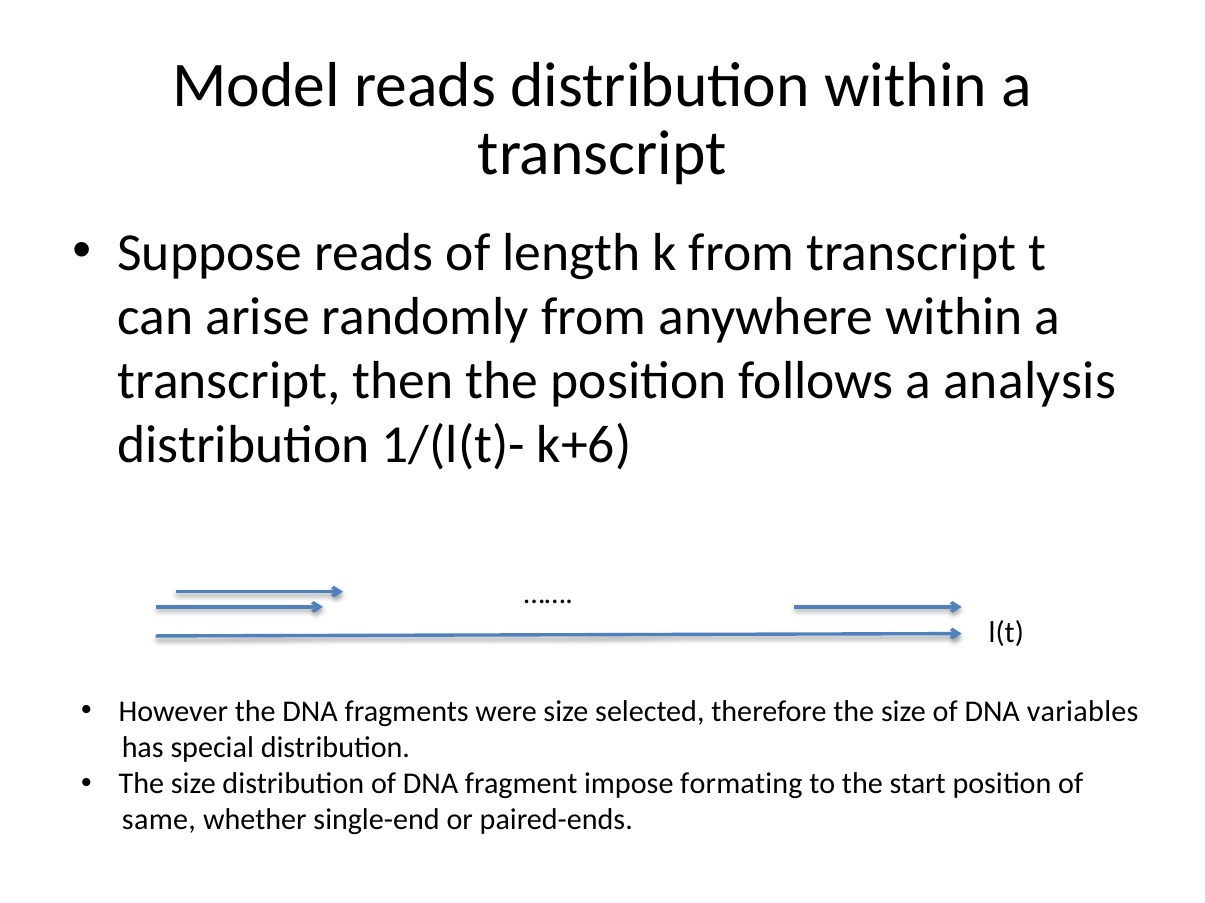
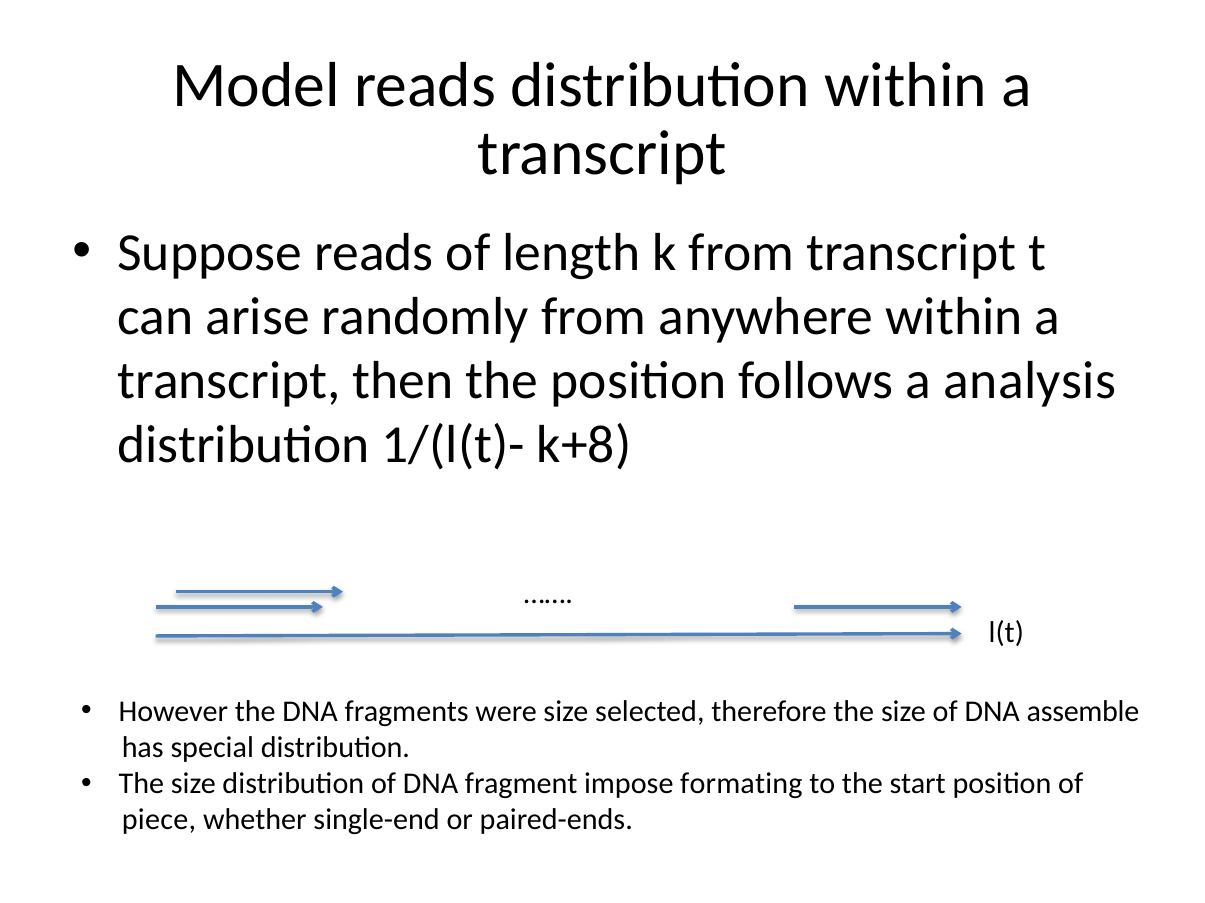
k+6: k+6 -> k+8
variables: variables -> assemble
same: same -> piece
